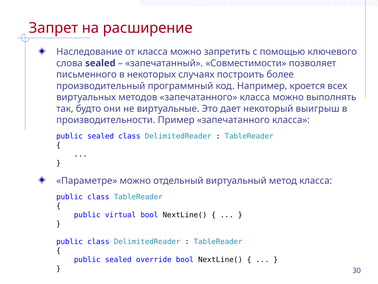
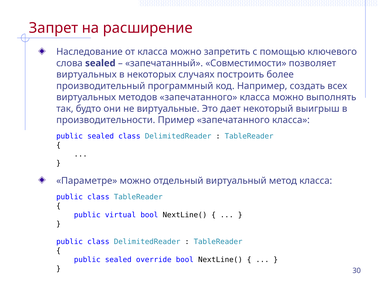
письменного at (87, 74): письменного -> виртуальных
кроется: кроется -> создать
